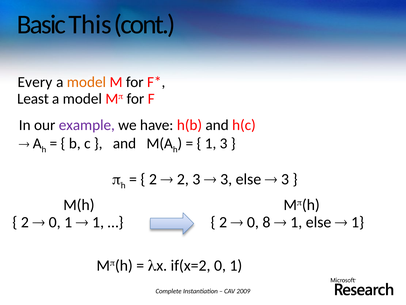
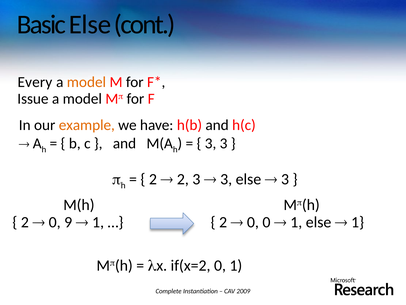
Basic This: This -> Else
Least: Least -> Issue
example colour: purple -> orange
1 at (211, 143): 1 -> 3
1 at (68, 222): 1 -> 9
0 8: 8 -> 0
